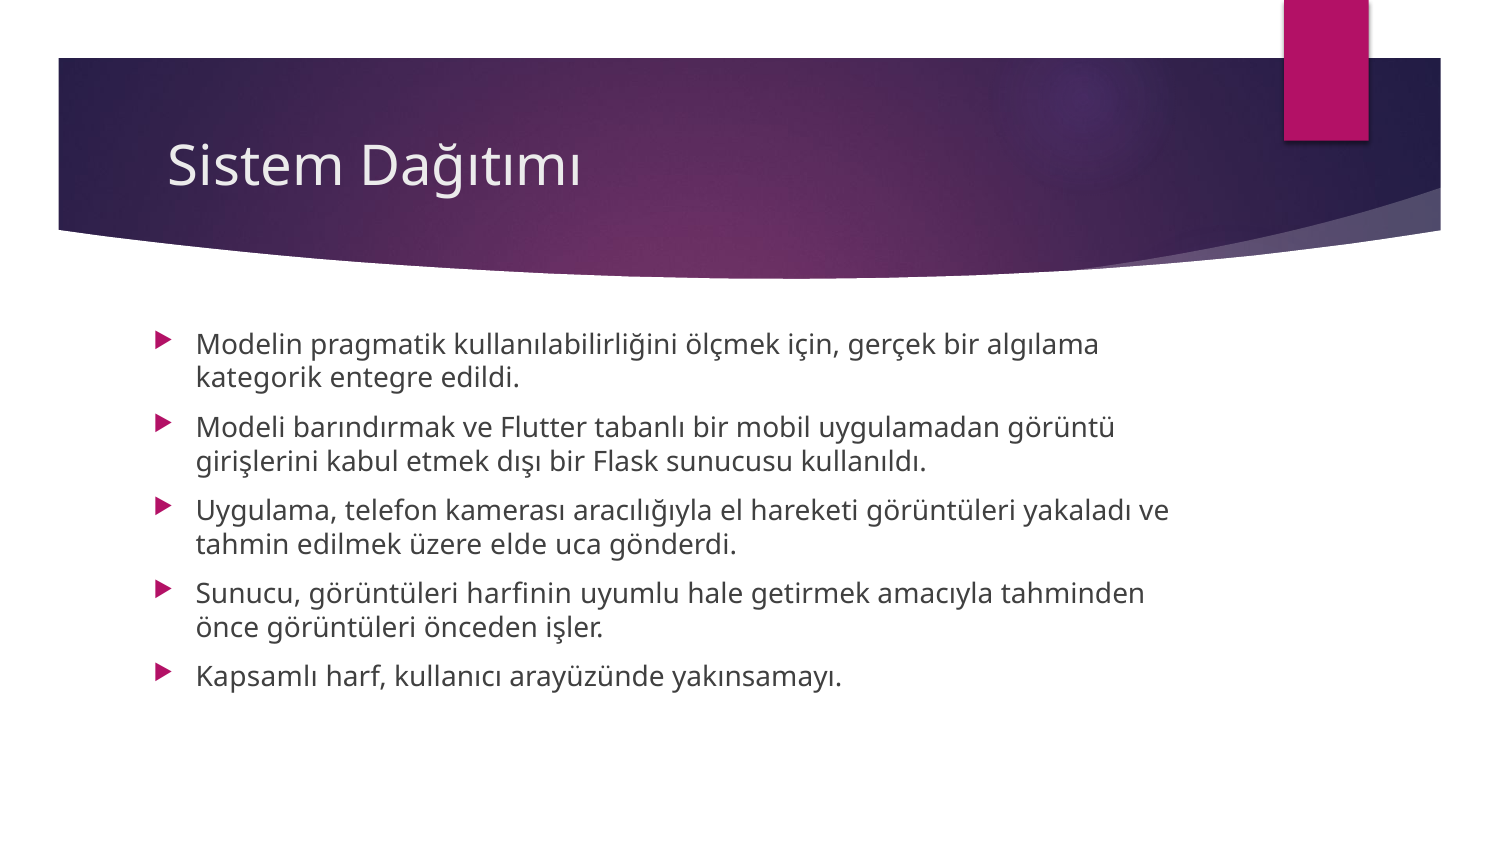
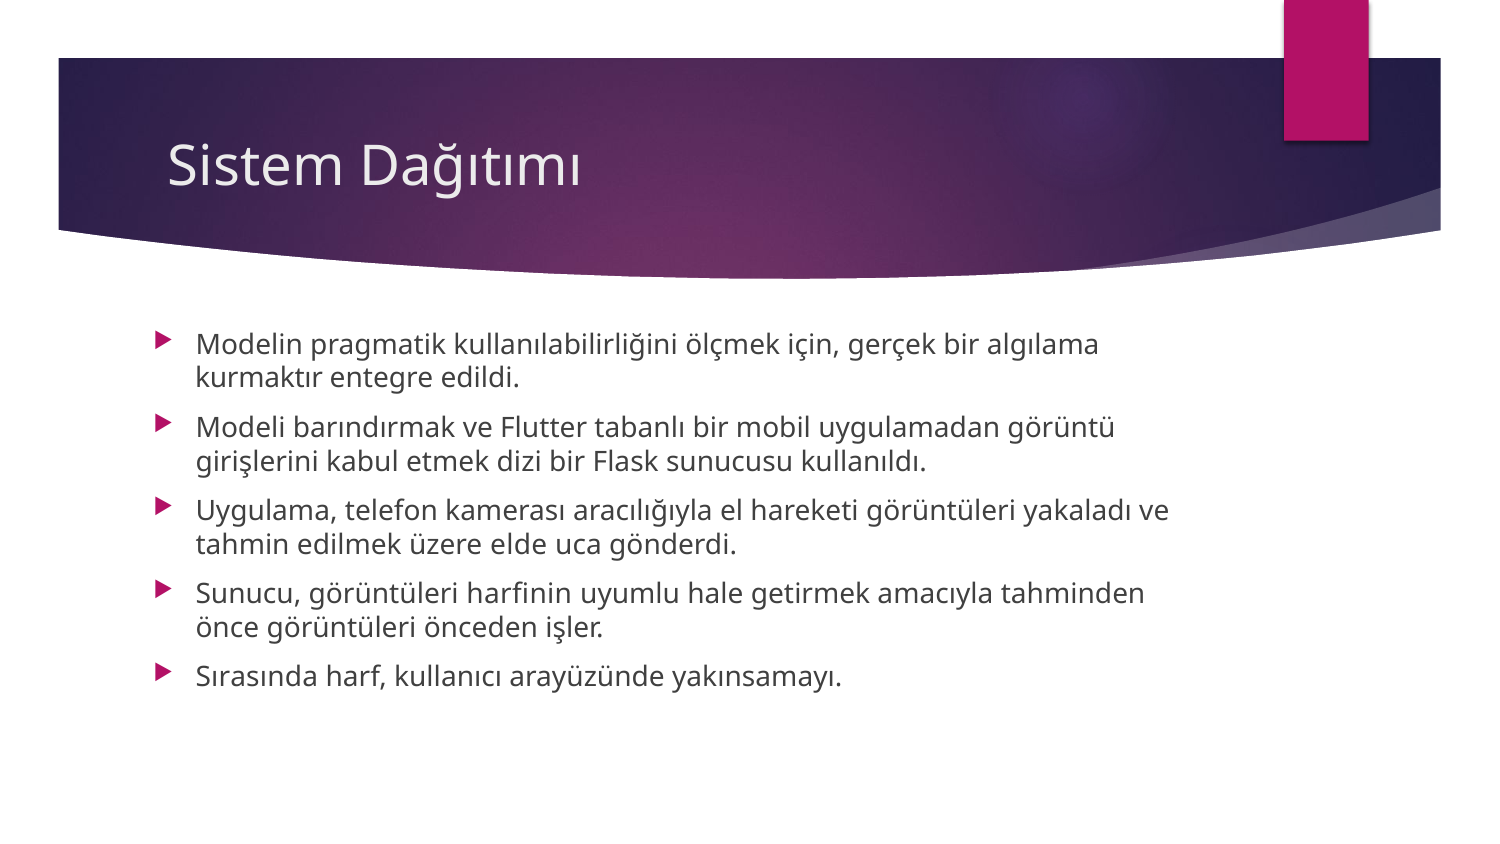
kategorik: kategorik -> kurmaktır
dışı: dışı -> dizi
Kapsamlı: Kapsamlı -> Sırasında
